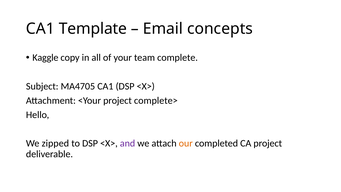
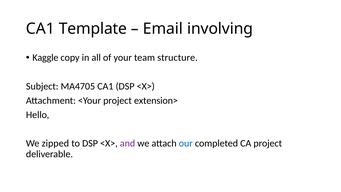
concepts: concepts -> involving
complete: complete -> structure
complete>: complete> -> extension>
our colour: orange -> blue
